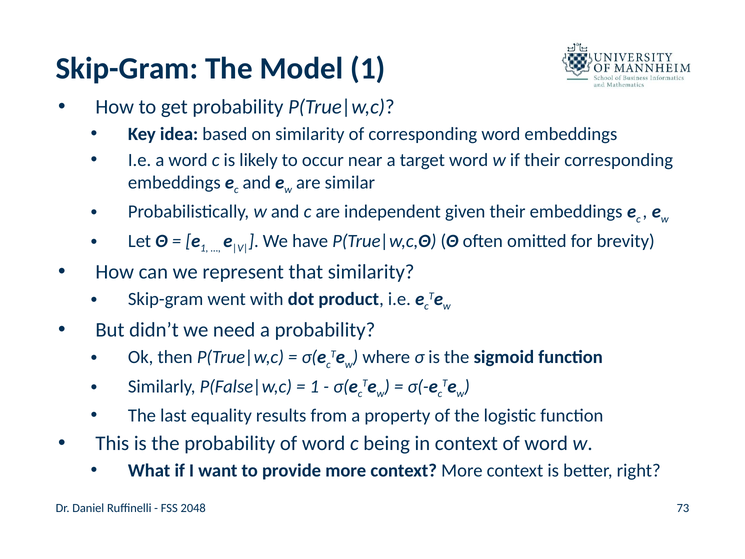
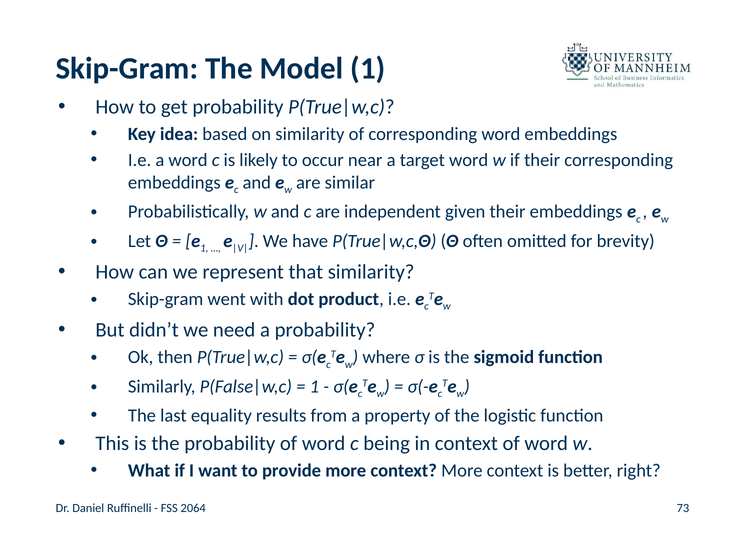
2048: 2048 -> 2064
